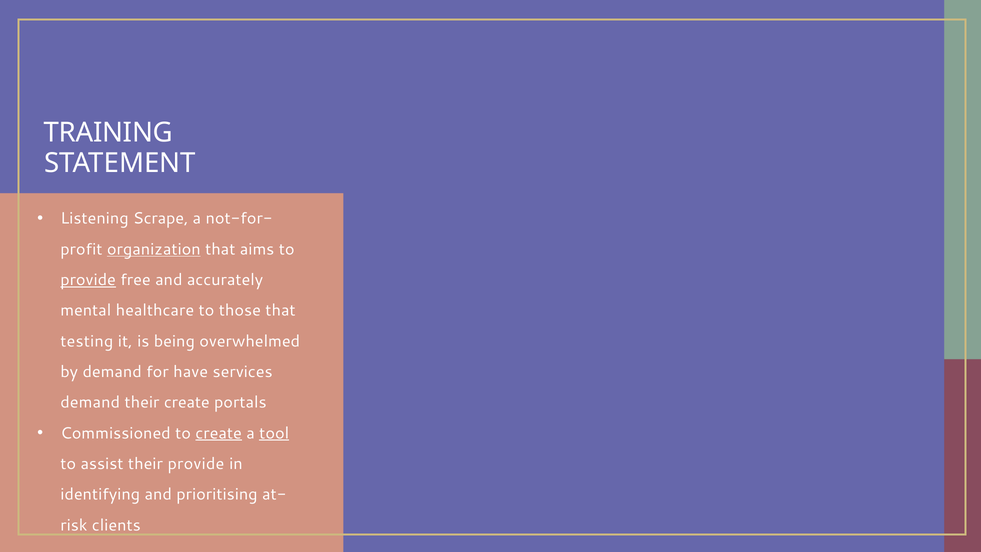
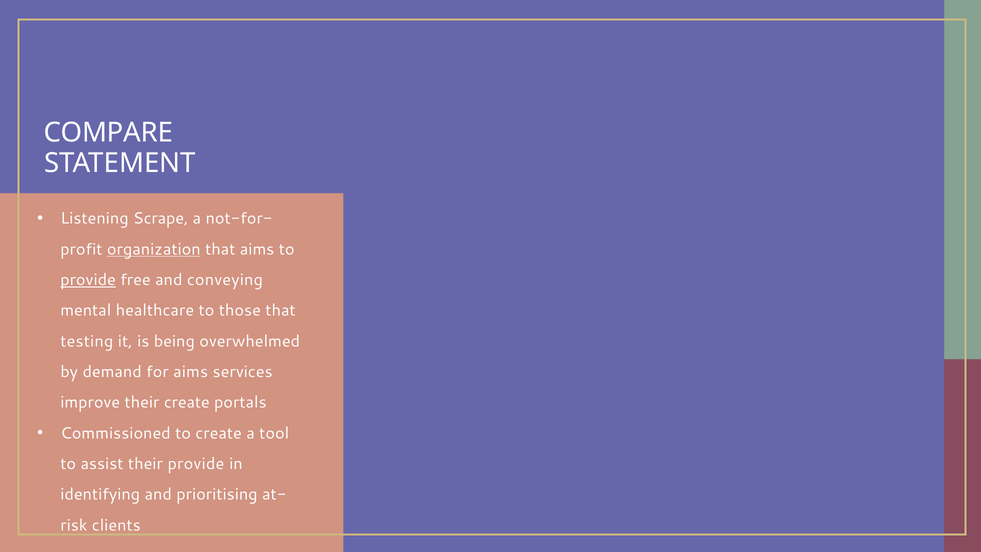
TRAINING: TRAINING -> COMPARE
accurately: accurately -> conveying
for have: have -> aims
demand at (90, 402): demand -> improve
create at (219, 433) underline: present -> none
tool underline: present -> none
